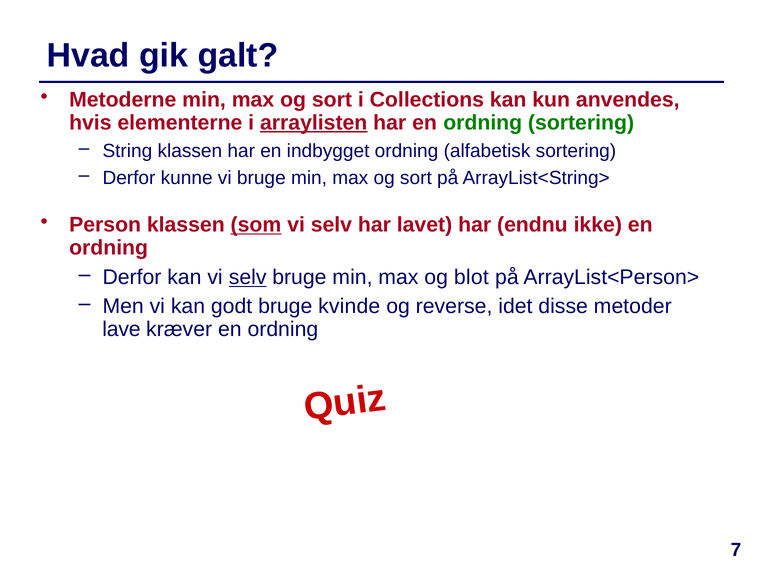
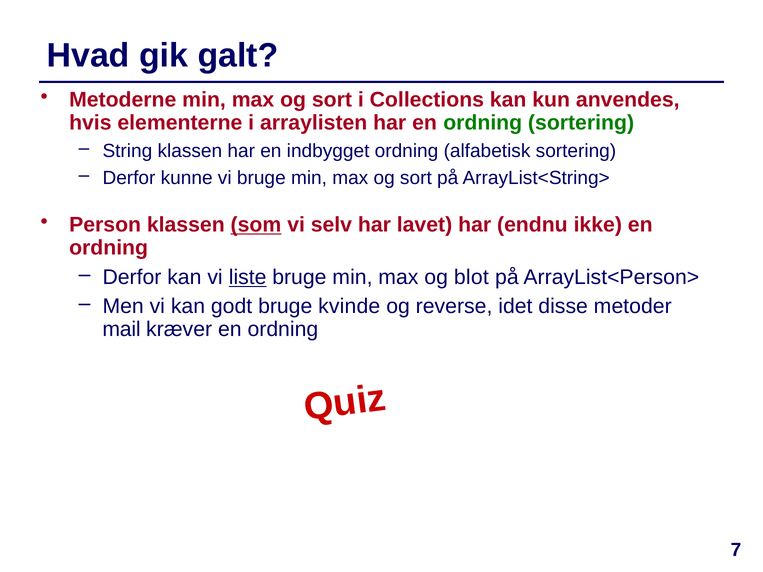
arraylisten underline: present -> none
kan vi selv: selv -> liste
lave: lave -> mail
